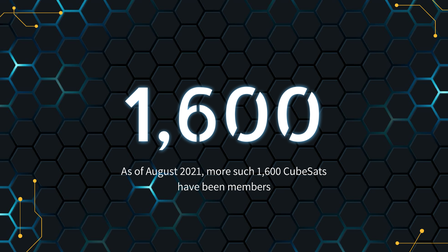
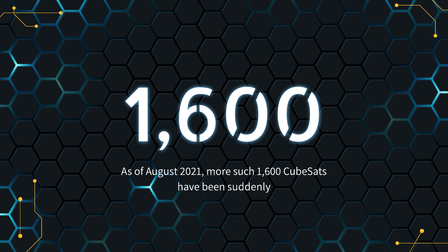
members: members -> suddenly
